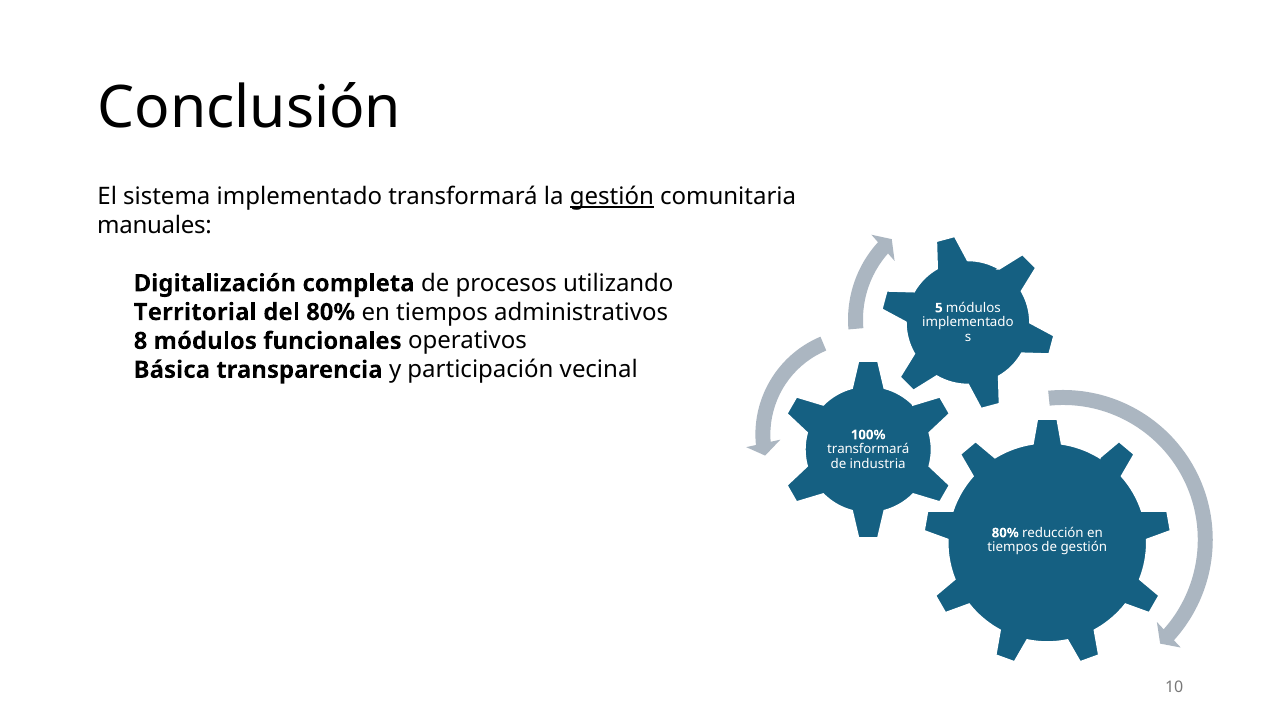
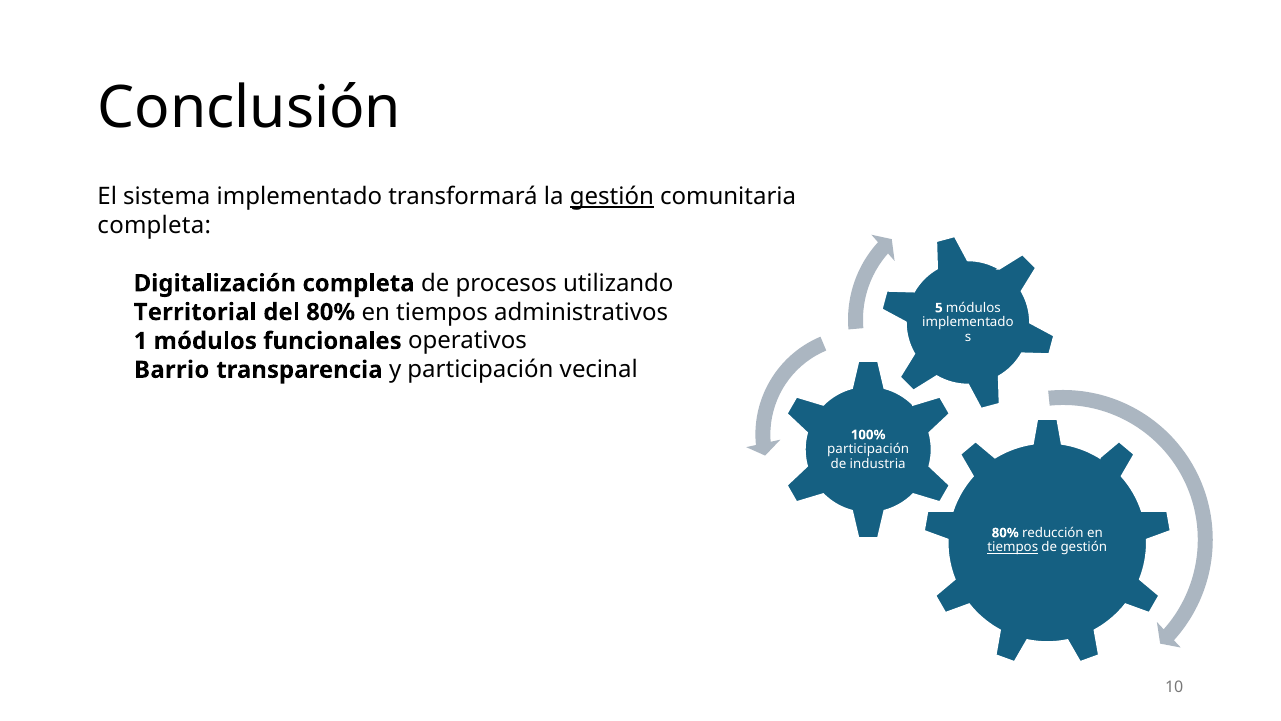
manuales at (155, 226): manuales -> completa
8: 8 -> 1
Básica: Básica -> Barrio
transformará at (868, 449): transformará -> participación
tiempos at (1013, 547) underline: none -> present
